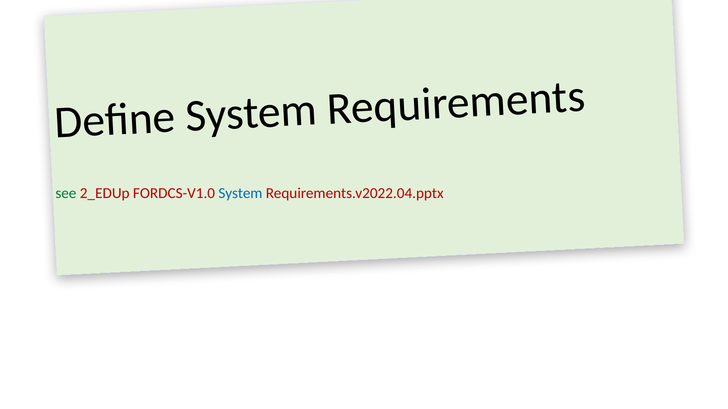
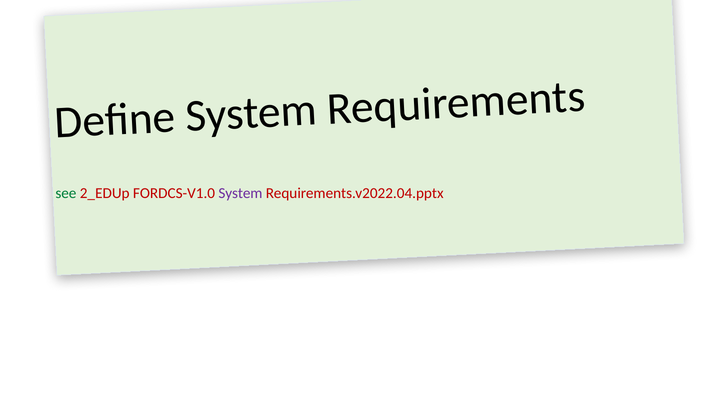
System colour: blue -> purple
